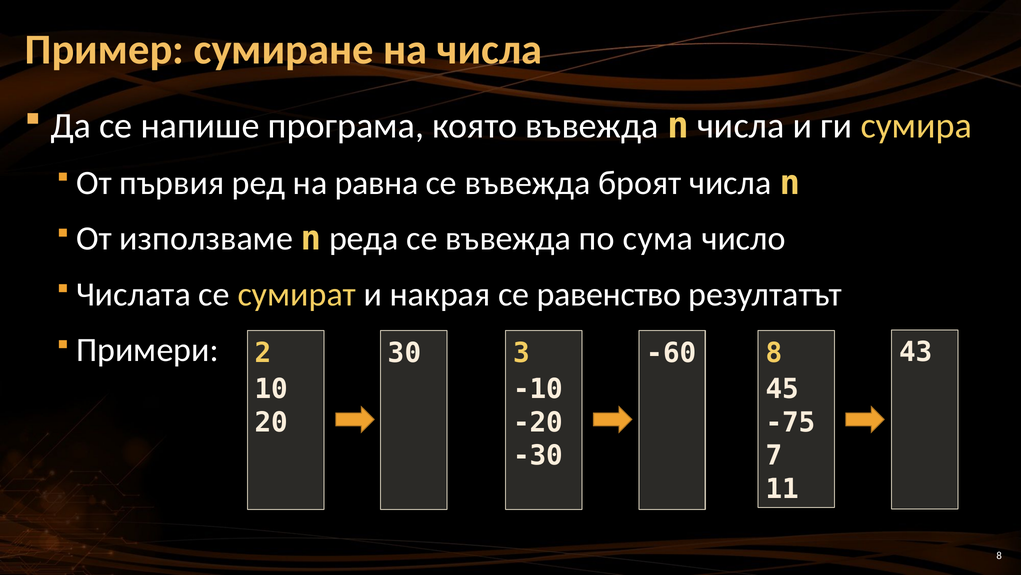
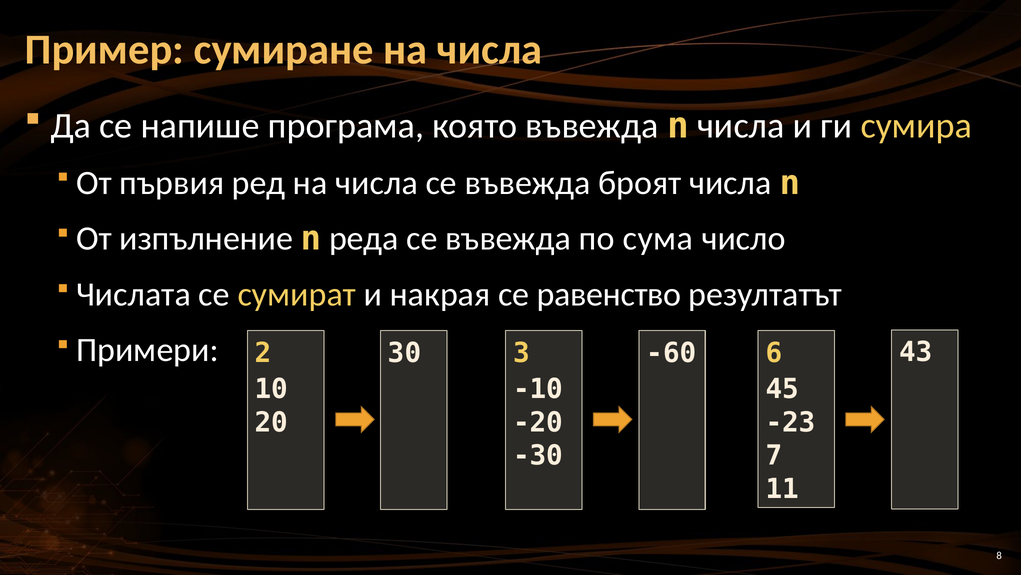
ред на равна: равна -> числа
използваме: използваме -> изпълнение
30 8: 8 -> 6
-75: -75 -> -23
